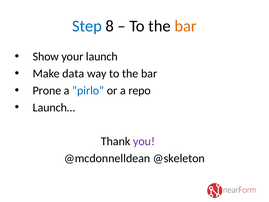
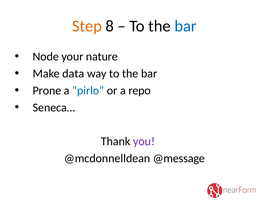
Step colour: blue -> orange
bar at (186, 26) colour: orange -> blue
Show: Show -> Node
launch: launch -> nature
Launch…: Launch… -> Seneca…
@skeleton: @skeleton -> @message
